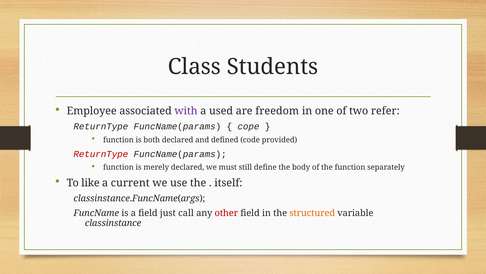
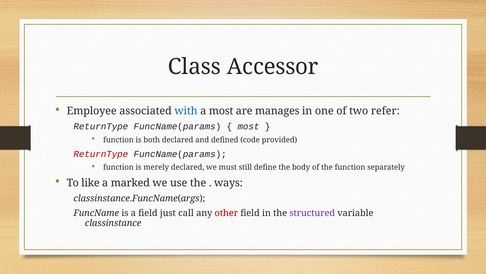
Students: Students -> Accessor
with colour: purple -> blue
a used: used -> most
freedom: freedom -> manages
cope at (248, 126): cope -> most
current: current -> marked
itself: itself -> ways
structured colour: orange -> purple
